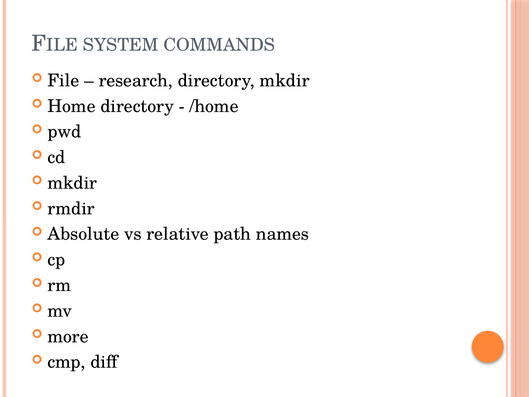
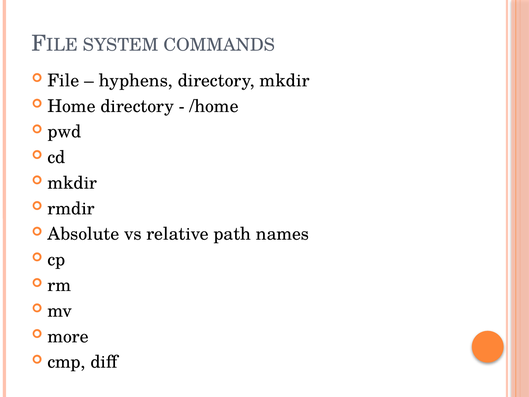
research: research -> hyphens
